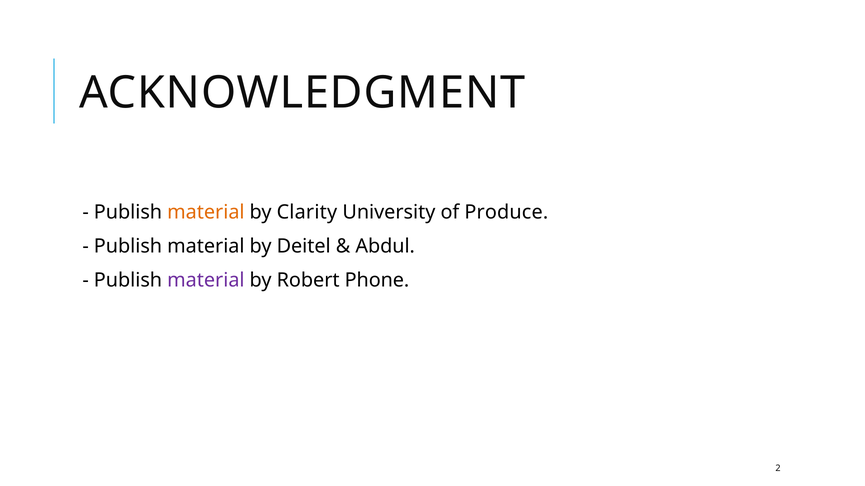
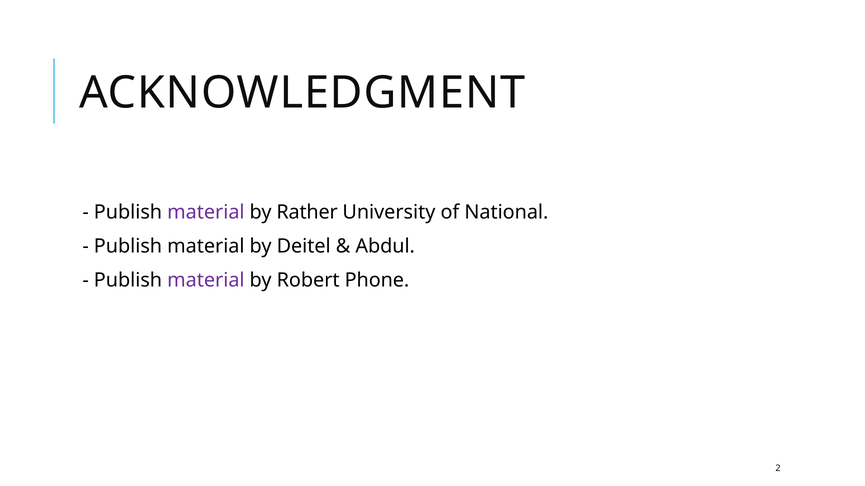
material at (206, 212) colour: orange -> purple
Clarity: Clarity -> Rather
Produce: Produce -> National
